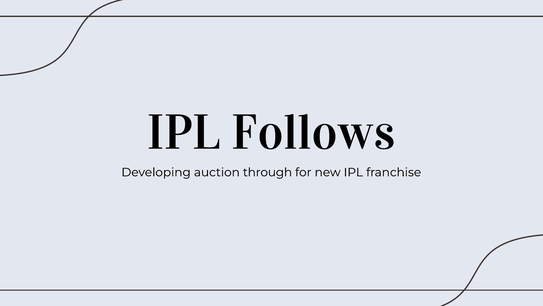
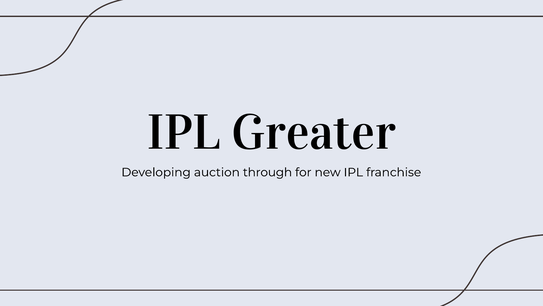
Follows: Follows -> Greater
